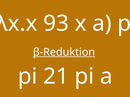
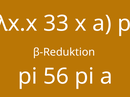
93: 93 -> 33
β-Reduktion underline: present -> none
21: 21 -> 56
